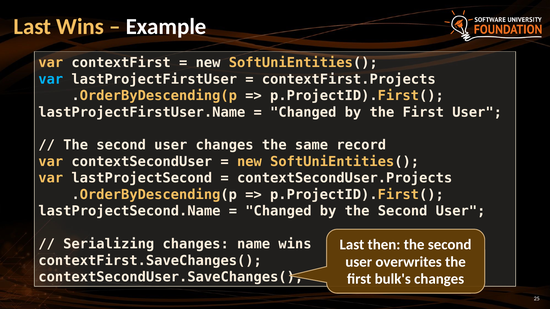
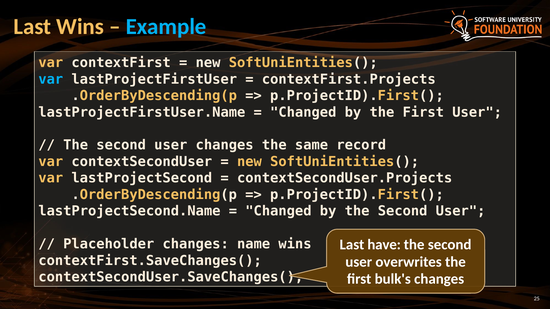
Example colour: white -> light blue
Serializing: Serializing -> Placeholder
then: then -> have
